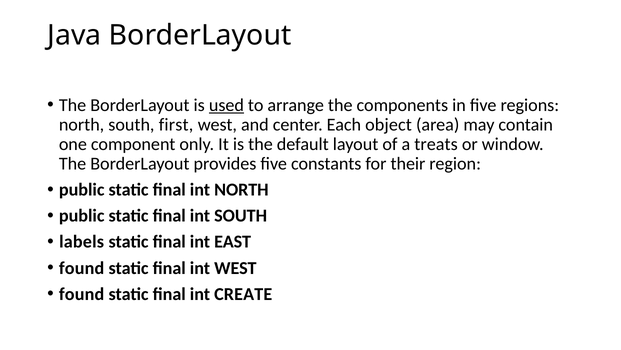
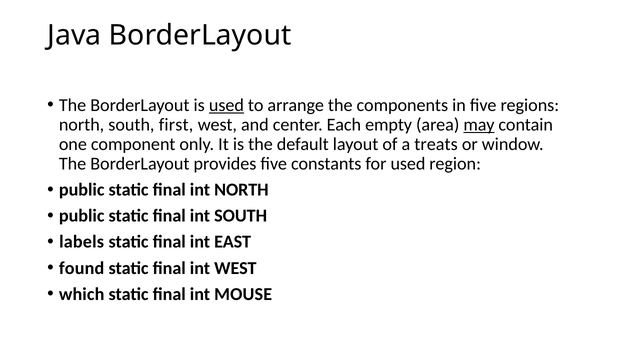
object: object -> empty
may underline: none -> present
for their: their -> used
found at (82, 294): found -> which
CREATE: CREATE -> MOUSE
